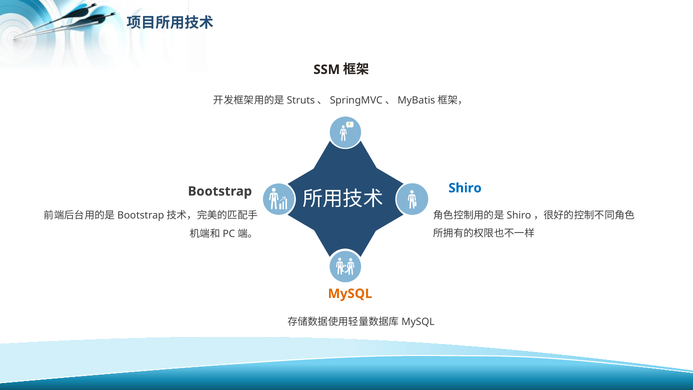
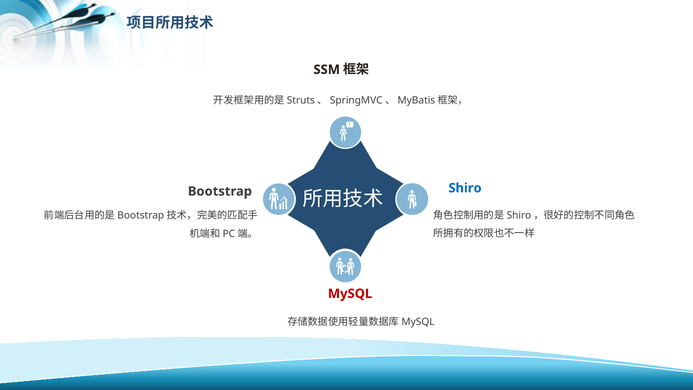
MySQL colour: orange -> red
